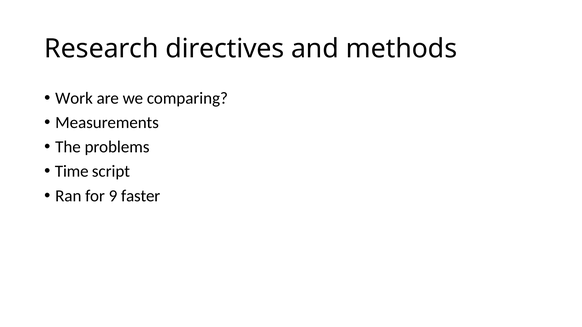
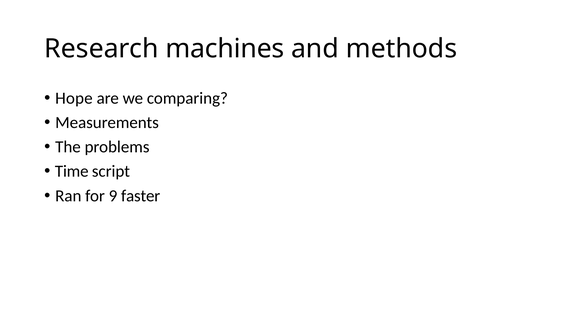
directives: directives -> machines
Work: Work -> Hope
